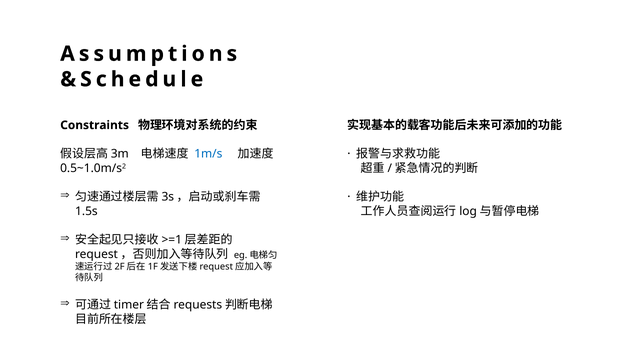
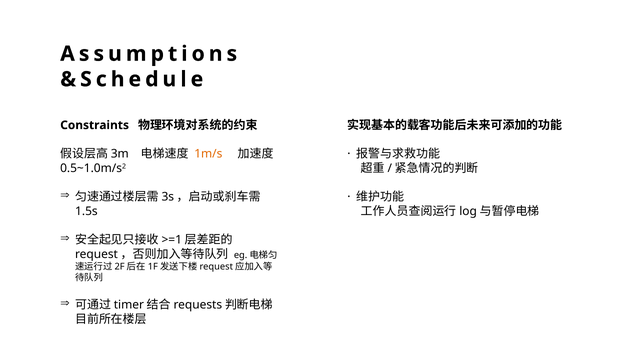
1m/s colour: blue -> orange
